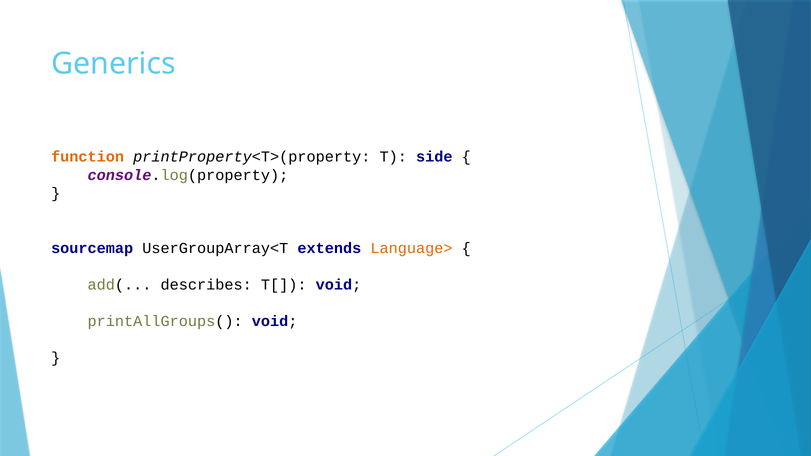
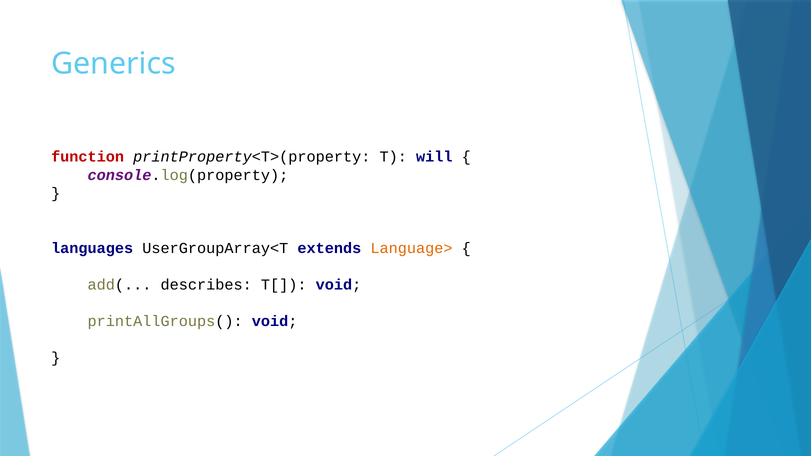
function colour: orange -> red
side: side -> will
sourcemap: sourcemap -> languages
